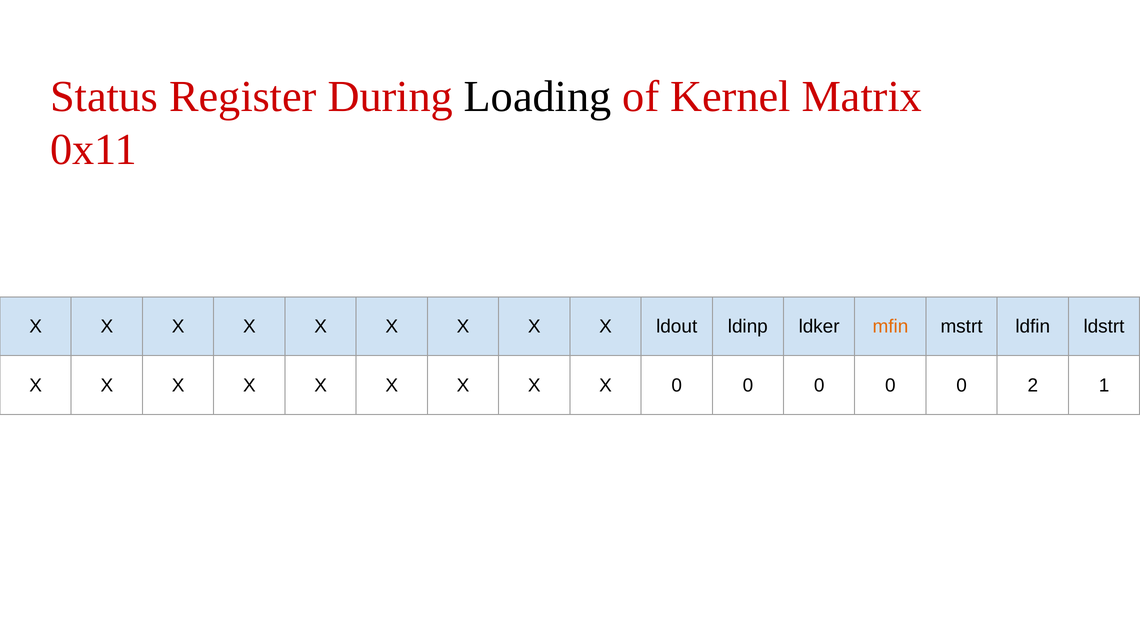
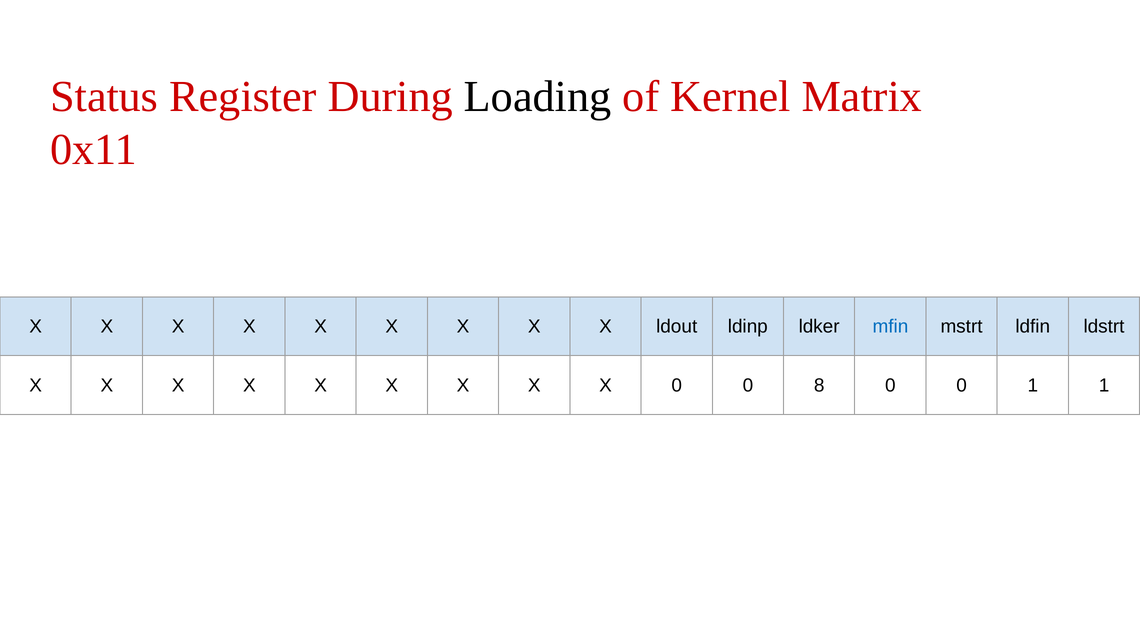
mfin colour: orange -> blue
X 0 0 0: 0 -> 8
0 2: 2 -> 1
